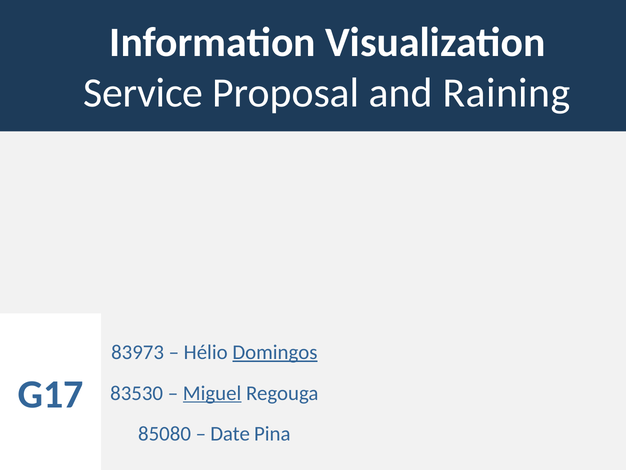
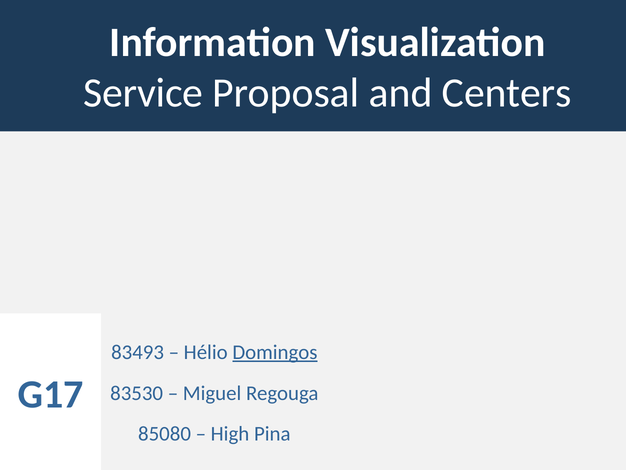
Raining: Raining -> Centers
83973: 83973 -> 83493
Miguel underline: present -> none
Date: Date -> High
